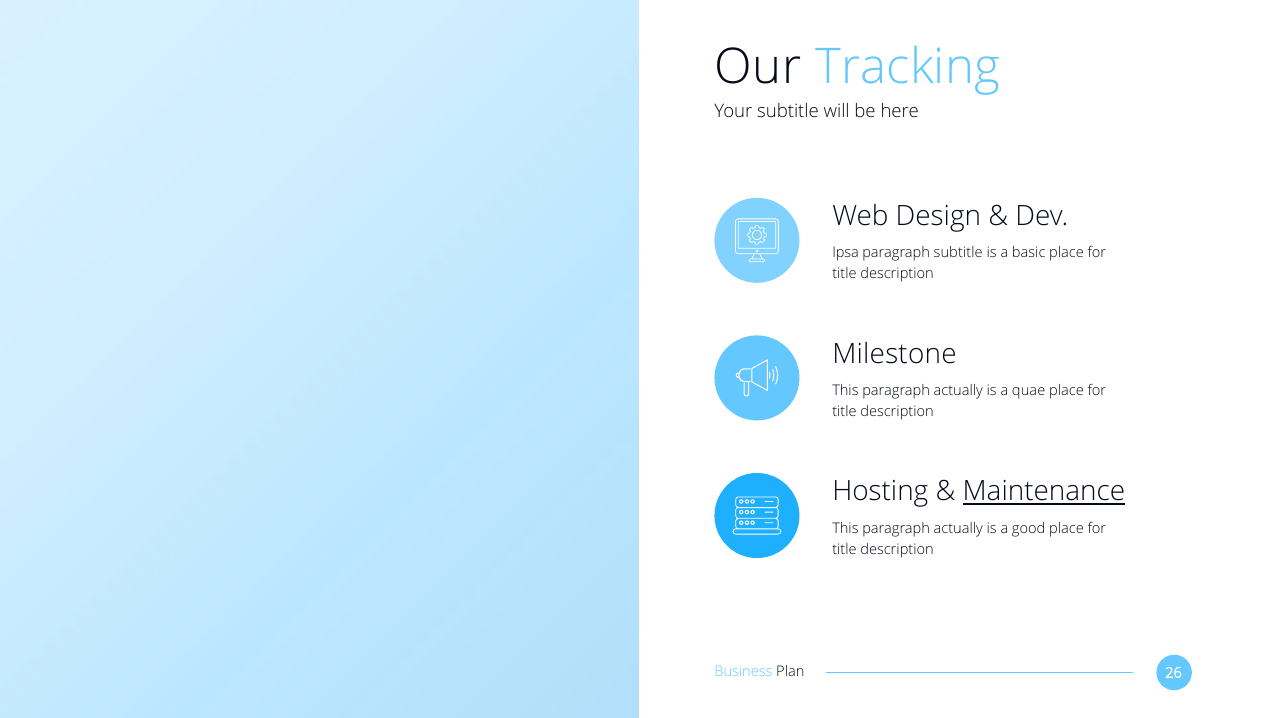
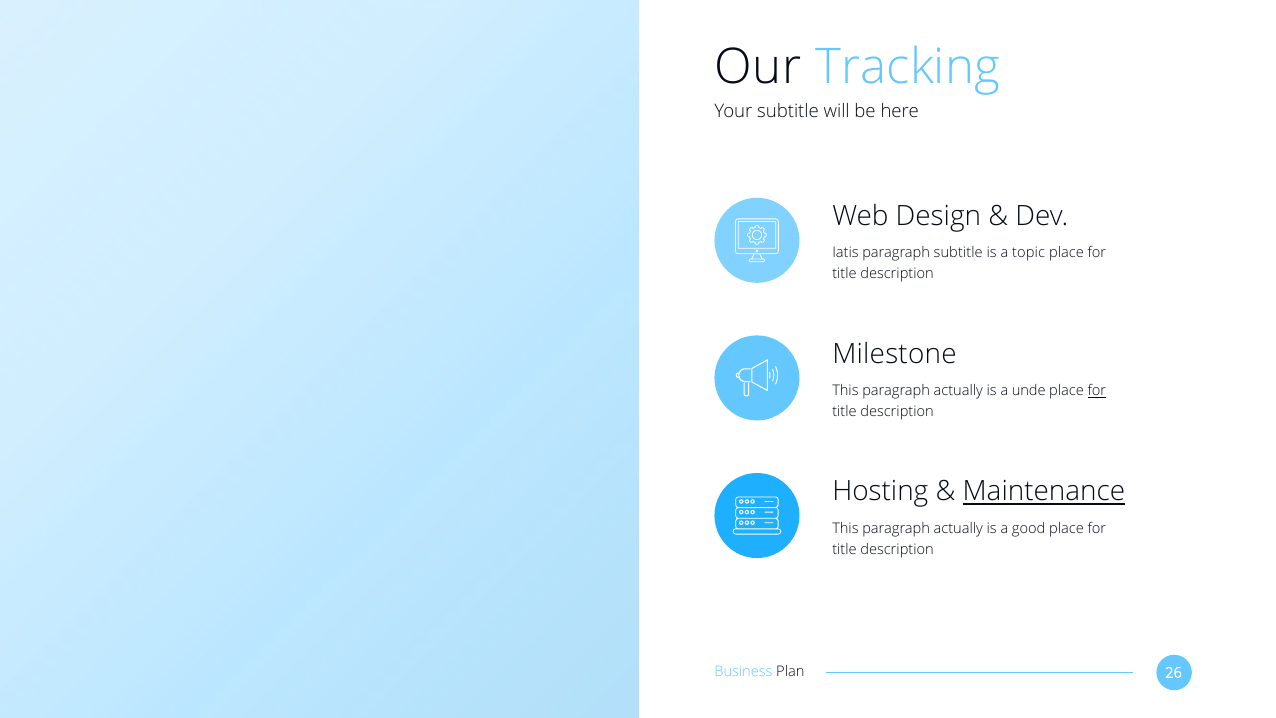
Ipsa: Ipsa -> Iatis
basic: basic -> topic
quae: quae -> unde
for at (1097, 391) underline: none -> present
